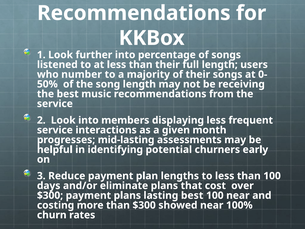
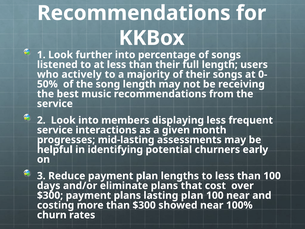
number: number -> actively
lasting best: best -> plan
